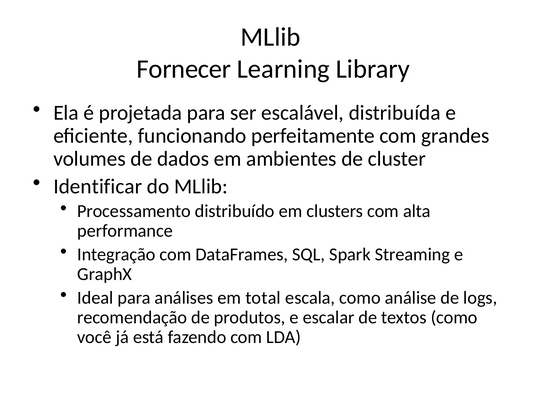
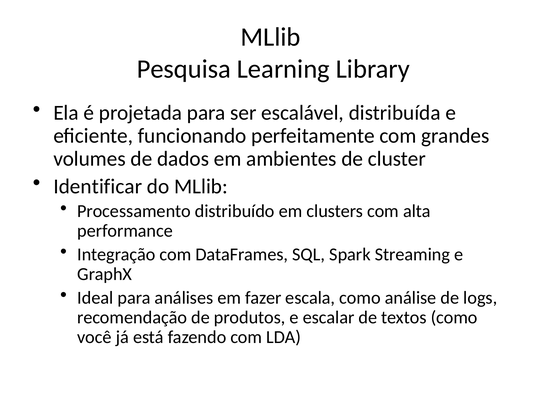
Fornecer: Fornecer -> Pesquisa
total: total -> fazer
